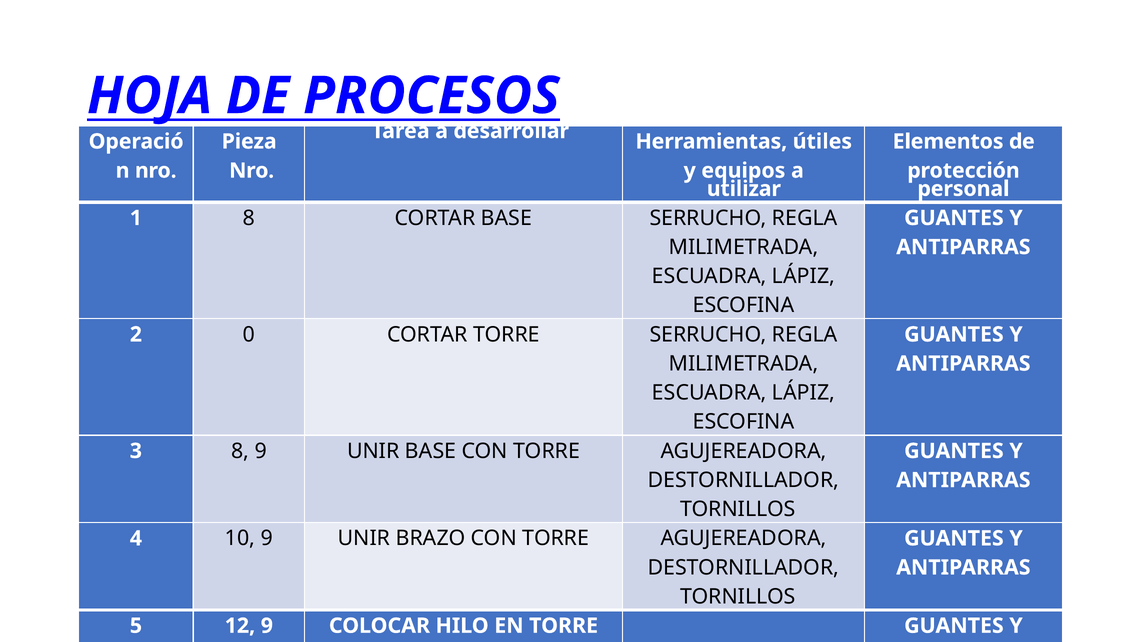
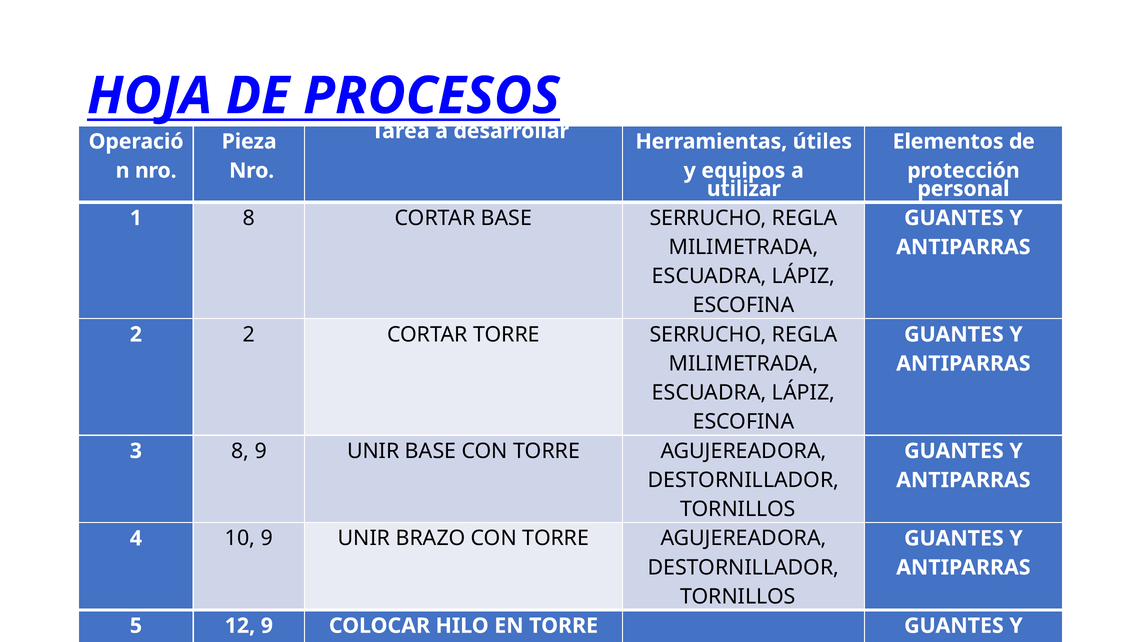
2 0: 0 -> 2
